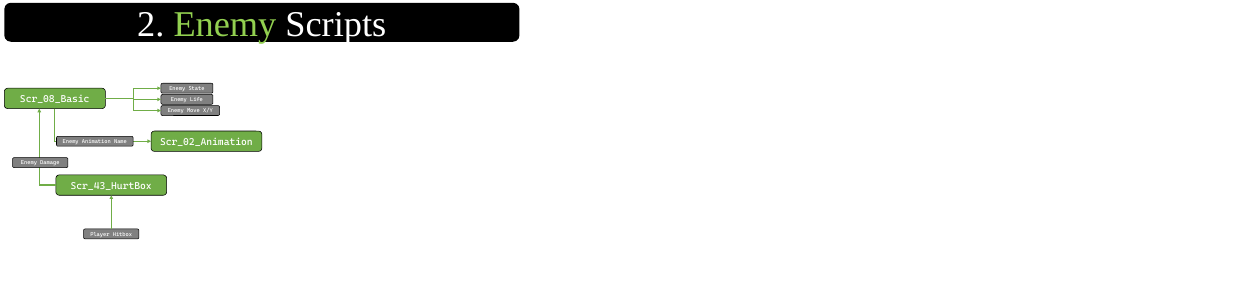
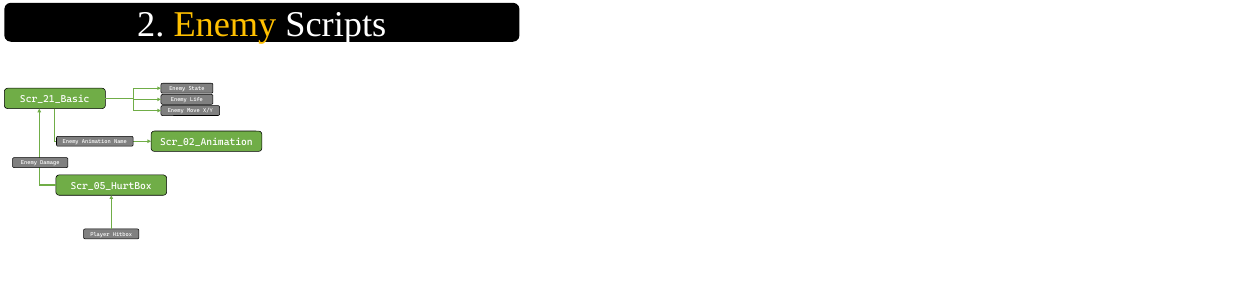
Enemy at (225, 25) colour: light green -> yellow
Scr_08_Basic: Scr_08_Basic -> Scr_21_Basic
Scr_43_HurtBox: Scr_43_HurtBox -> Scr_05_HurtBox
